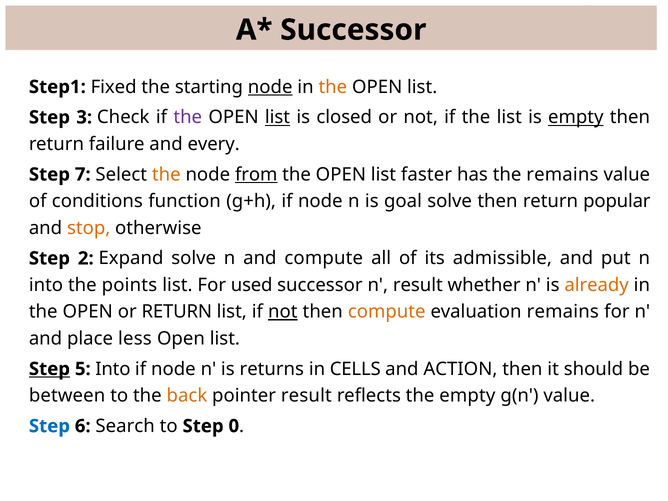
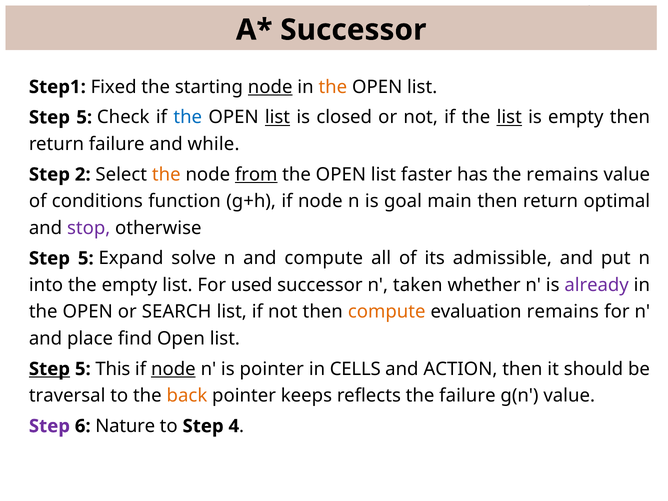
3 at (84, 117): 3 -> 5
the at (188, 117) colour: purple -> blue
list at (509, 117) underline: none -> present
empty at (576, 117) underline: present -> none
every: every -> while
7: 7 -> 2
goal solve: solve -> main
popular: popular -> optimal
stop colour: orange -> purple
2 at (86, 258): 2 -> 5
the points: points -> empty
n result: result -> taken
already colour: orange -> purple
or RETURN: RETURN -> SEARCH
not at (283, 312) underline: present -> none
less: less -> find
5 Into: Into -> This
node at (173, 369) underline: none -> present
is returns: returns -> pointer
between: between -> traversal
pointer result: result -> keeps
the empty: empty -> failure
Step at (49, 426) colour: blue -> purple
Search: Search -> Nature
0: 0 -> 4
